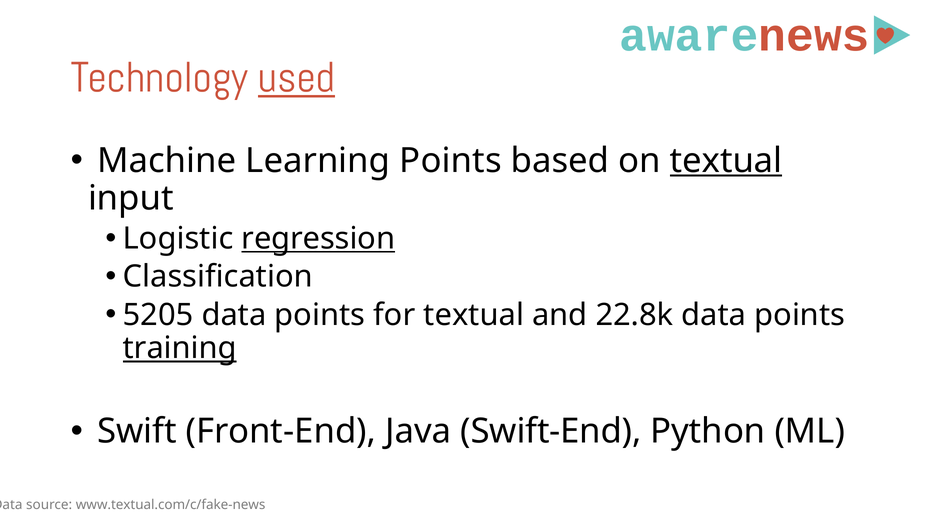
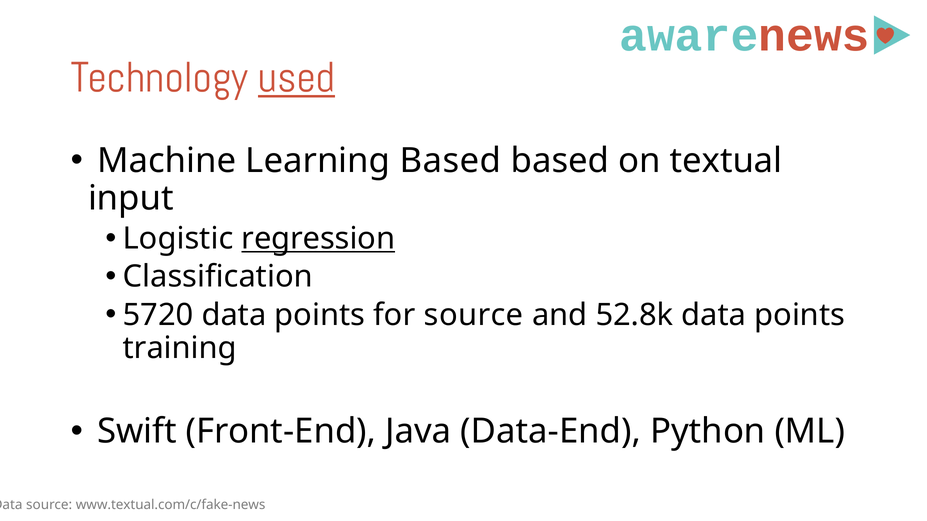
Learning Points: Points -> Based
textual at (726, 161) underline: present -> none
5205: 5205 -> 5720
for textual: textual -> source
22.8k: 22.8k -> 52.8k
training underline: present -> none
Swift-End: Swift-End -> Data-End
